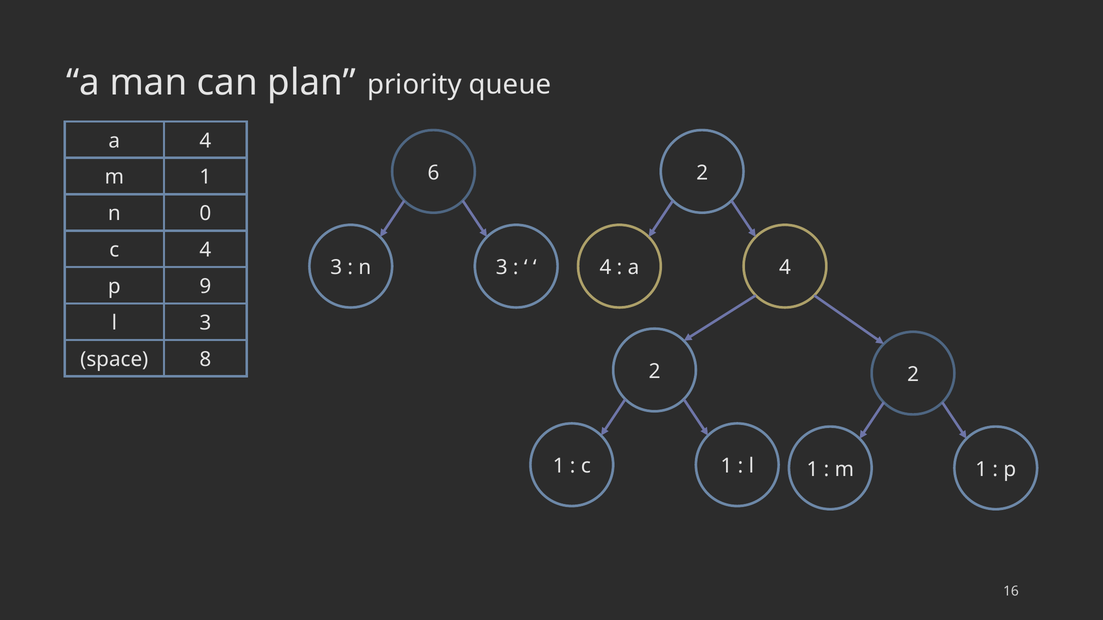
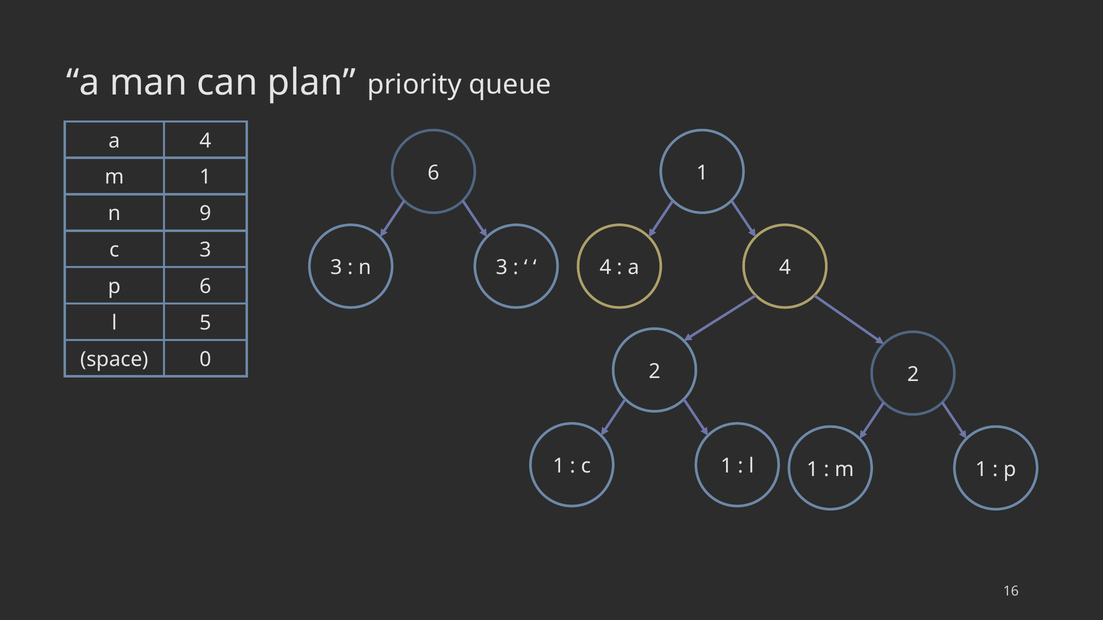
6 2: 2 -> 1
0: 0 -> 9
c 4: 4 -> 3
p 9: 9 -> 6
l 3: 3 -> 5
8: 8 -> 0
